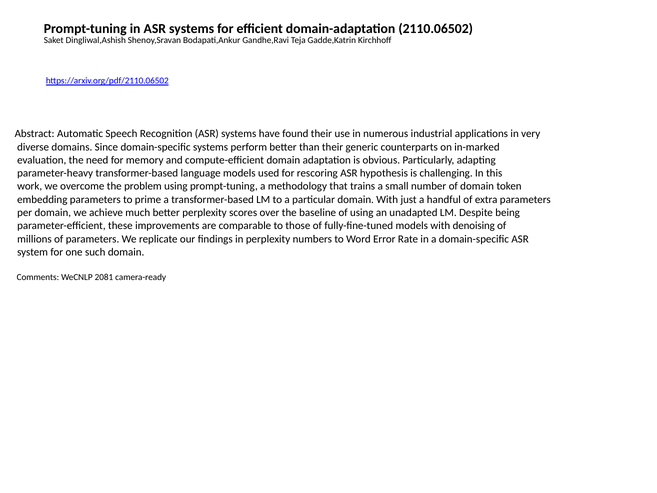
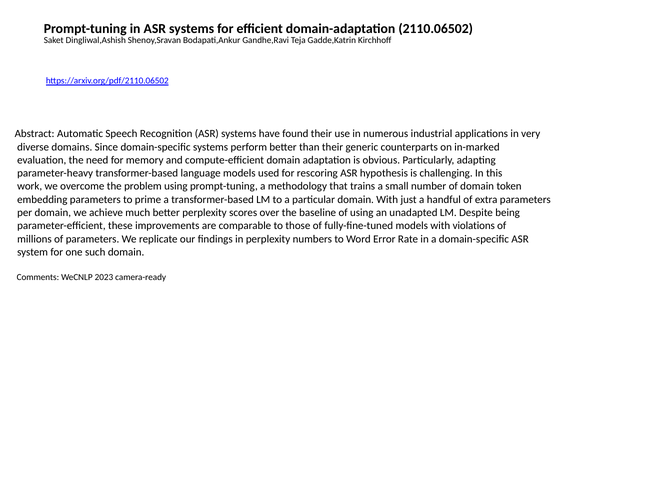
denoising: denoising -> violations
2081: 2081 -> 2023
